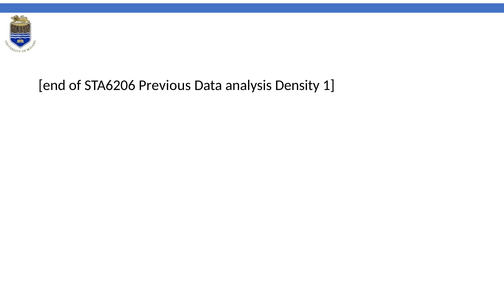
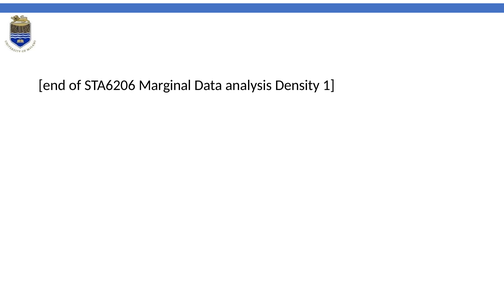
Previous: Previous -> Marginal
